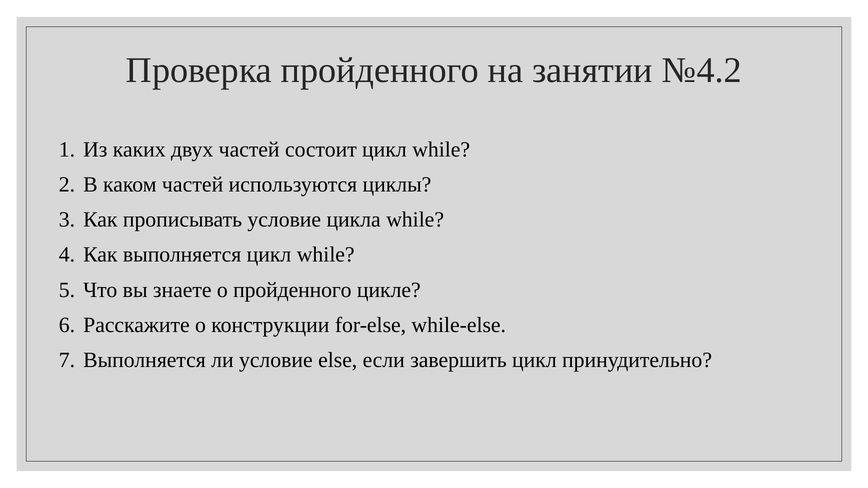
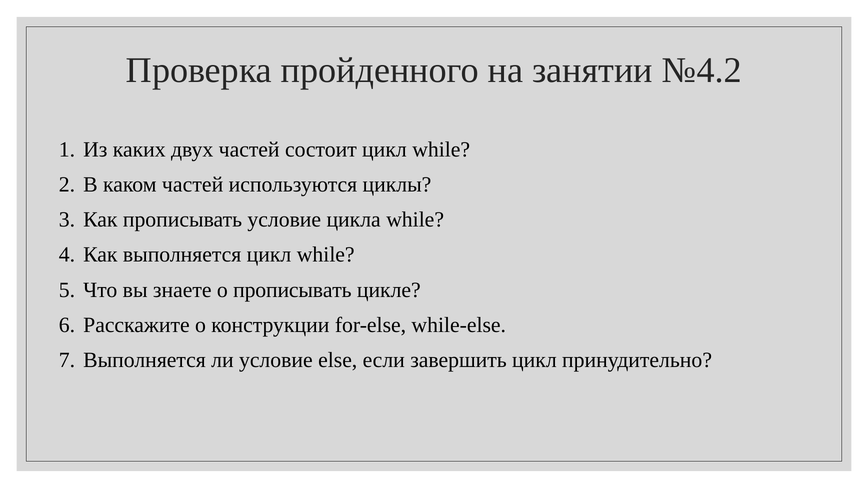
о пройденного: пройденного -> прописывать
